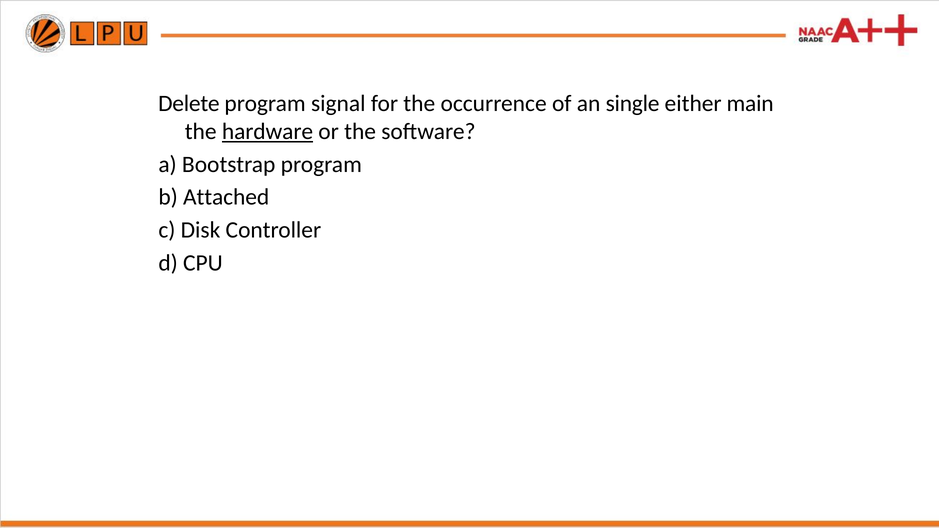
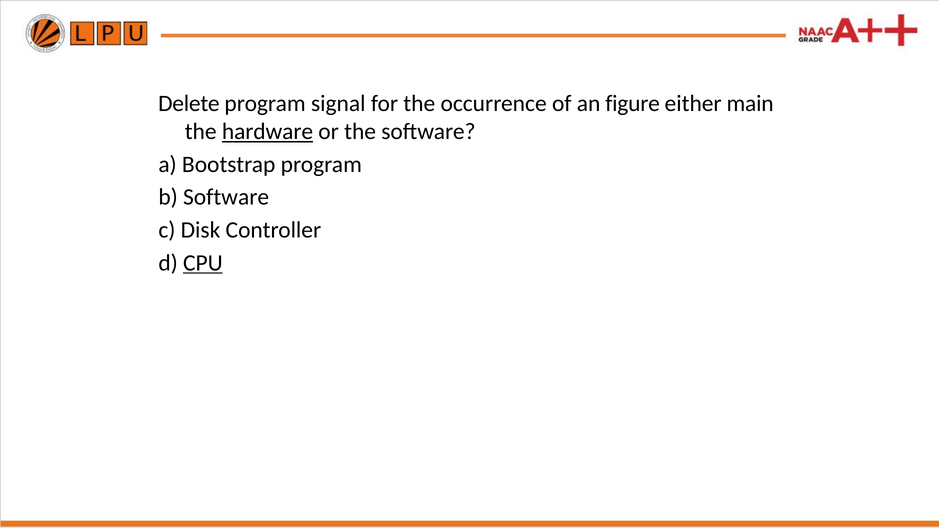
single: single -> figure
b Attached: Attached -> Software
CPU underline: none -> present
